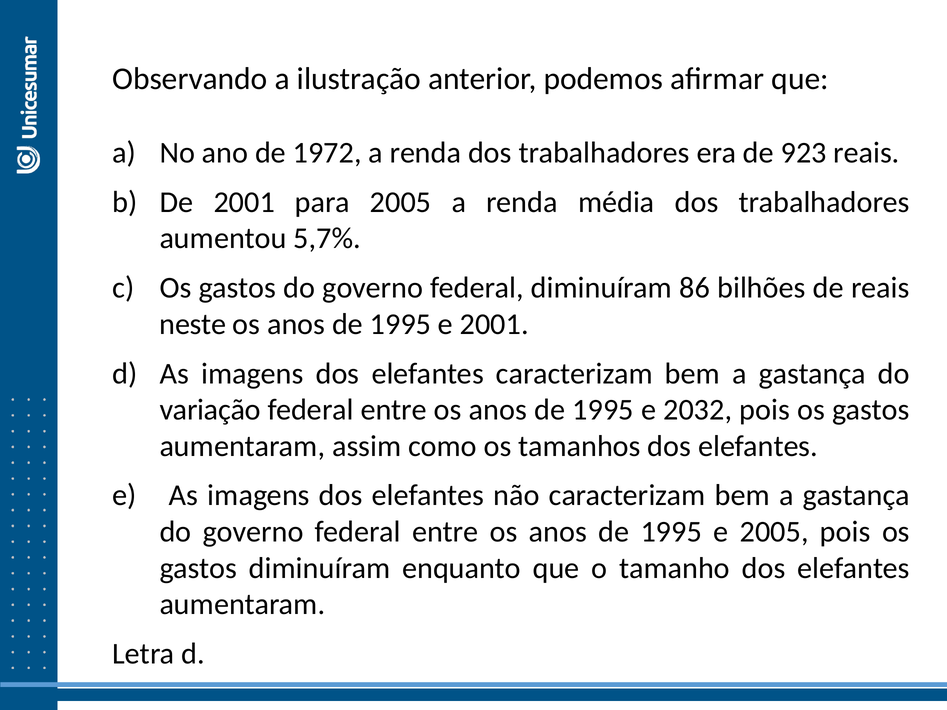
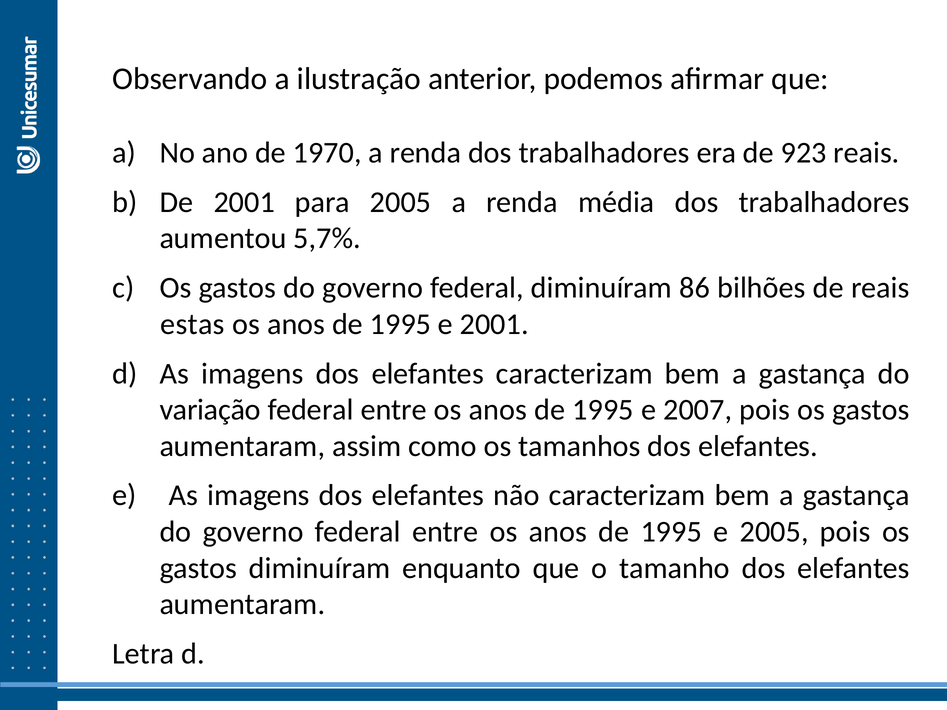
1972: 1972 -> 1970
neste: neste -> estas
2032: 2032 -> 2007
